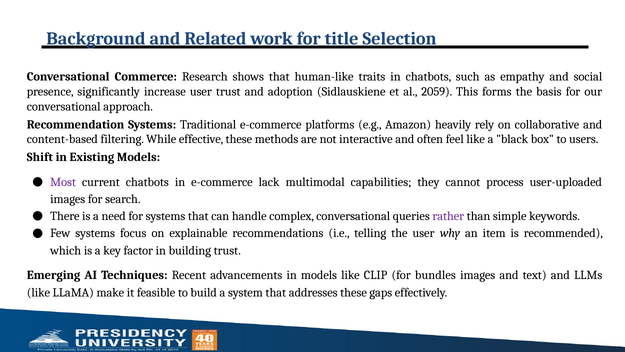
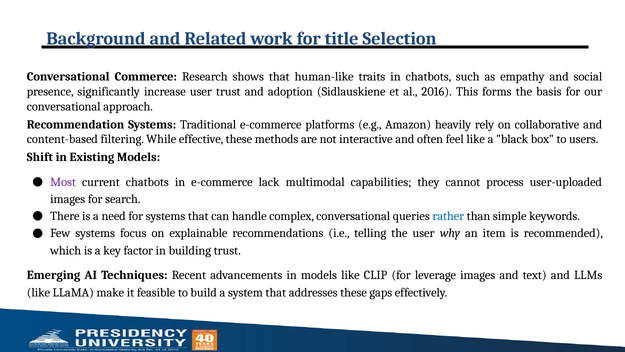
2059: 2059 -> 2016
rather colour: purple -> blue
bundles: bundles -> leverage
